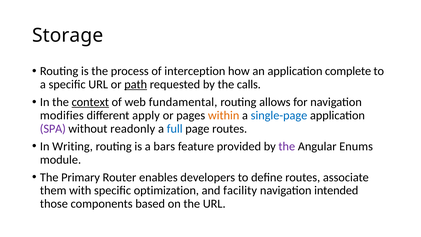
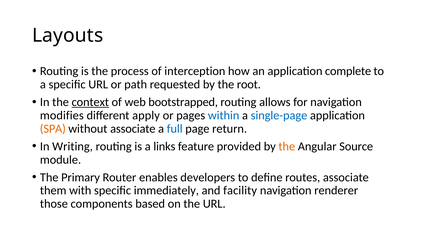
Storage: Storage -> Layouts
path underline: present -> none
calls: calls -> root
fundamental: fundamental -> bootstrapped
within colour: orange -> blue
SPA colour: purple -> orange
without readonly: readonly -> associate
page routes: routes -> return
bars: bars -> links
the at (287, 146) colour: purple -> orange
Enums: Enums -> Source
optimization: optimization -> immediately
intended: intended -> renderer
